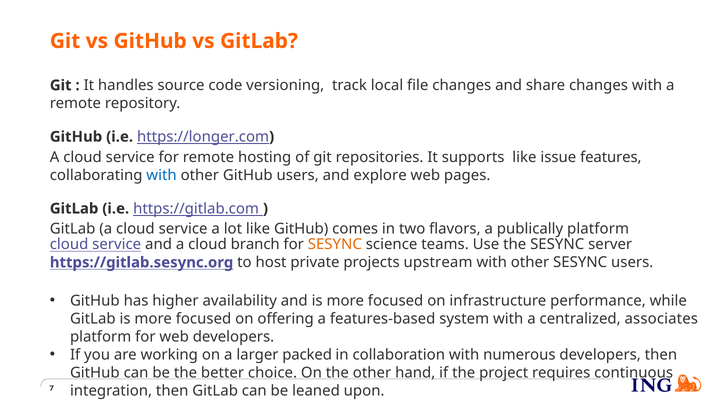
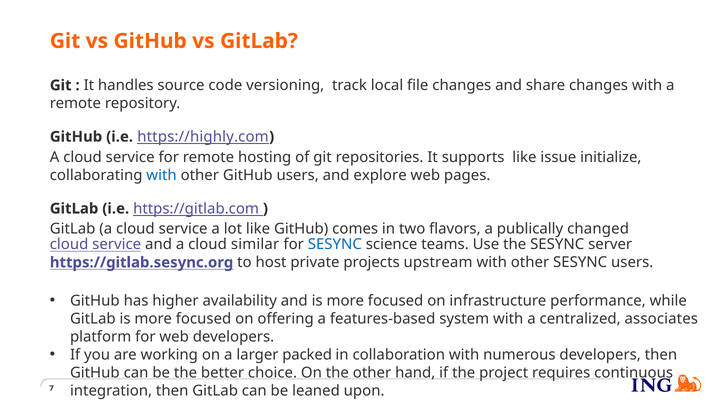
https://longer.com: https://longer.com -> https://highly.com
features: features -> initialize
publically platform: platform -> changed
branch: branch -> similar
SESYNC at (335, 244) colour: orange -> blue
